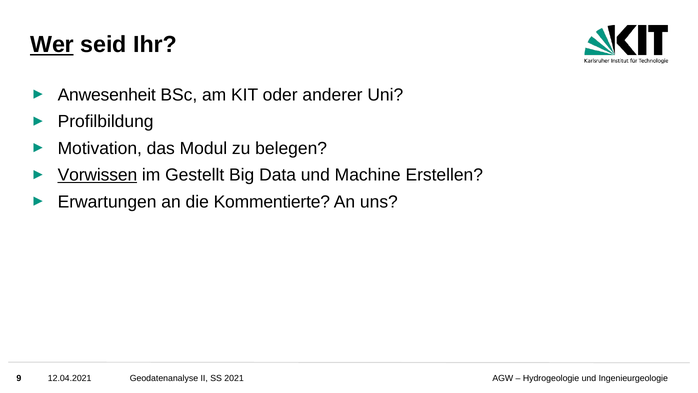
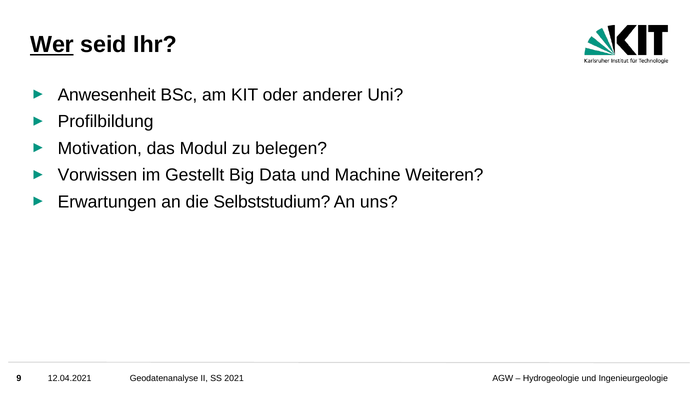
Vorwissen underline: present -> none
Erstellen: Erstellen -> Weiteren
Kommentierte: Kommentierte -> Selbststudium
